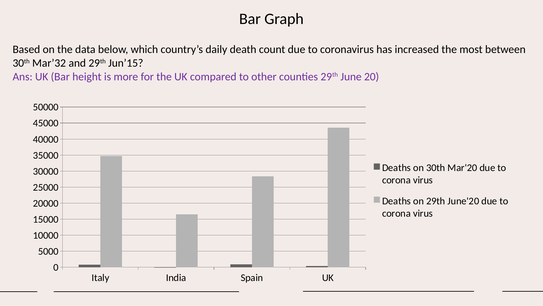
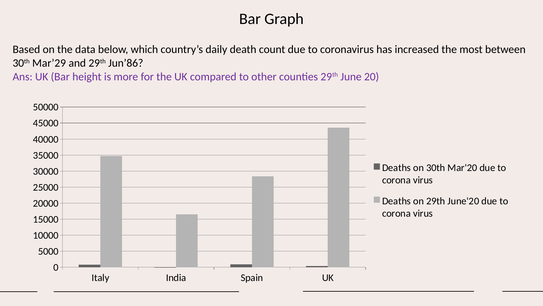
Mar’32: Mar’32 -> Mar’29
Jun’15: Jun’15 -> Jun’86
